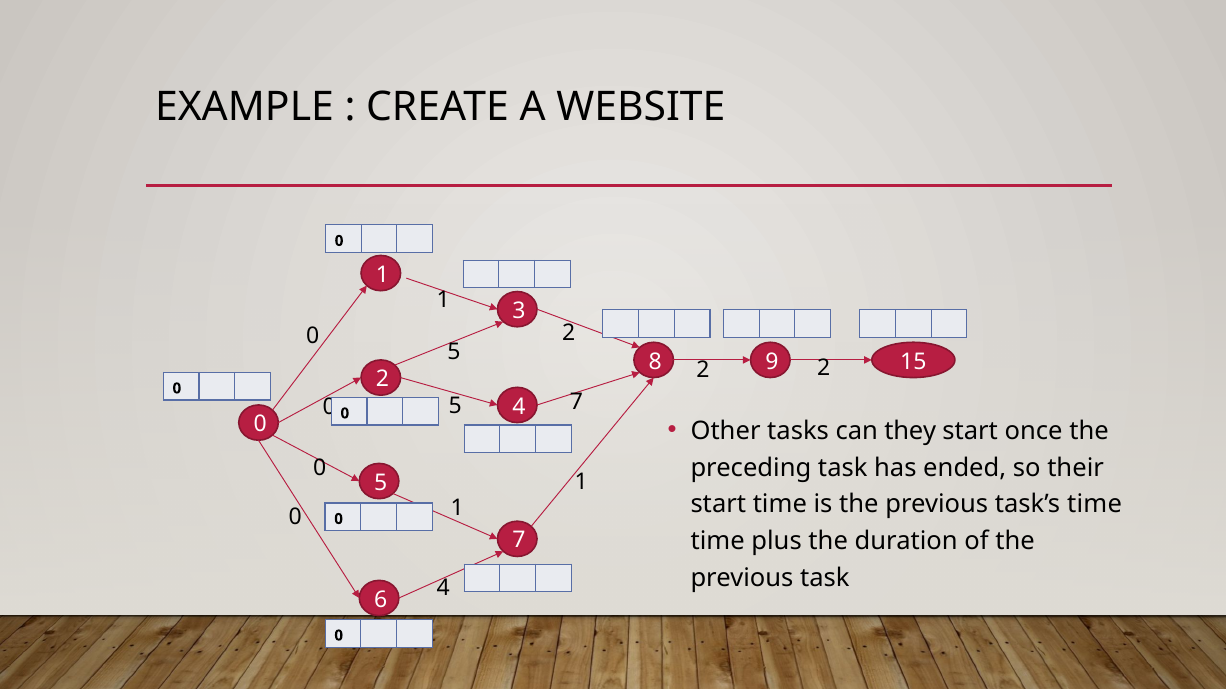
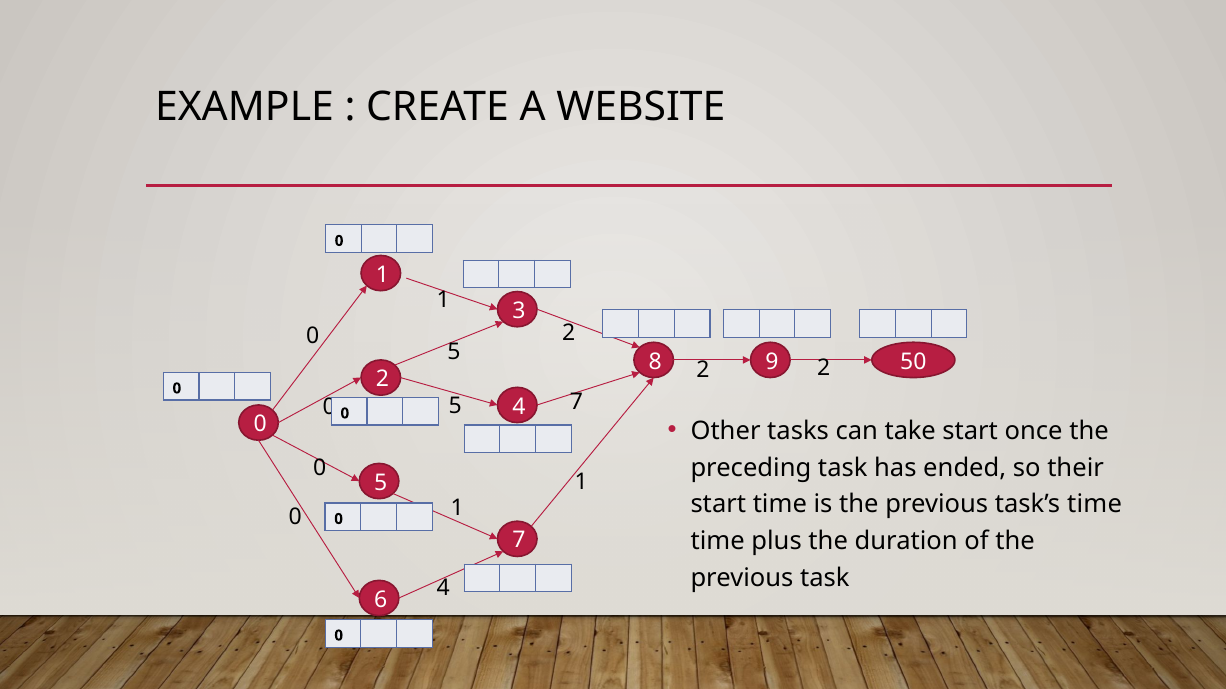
15: 15 -> 50
they: they -> take
